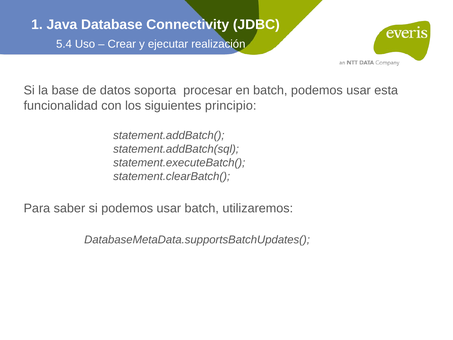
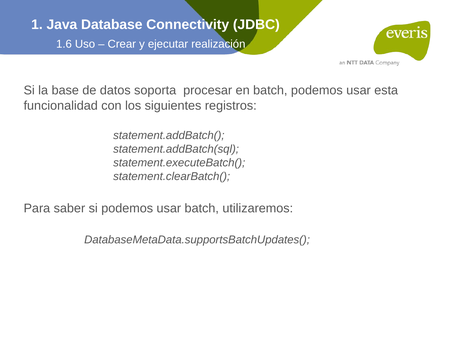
5.4: 5.4 -> 1.6
principio: principio -> registros
